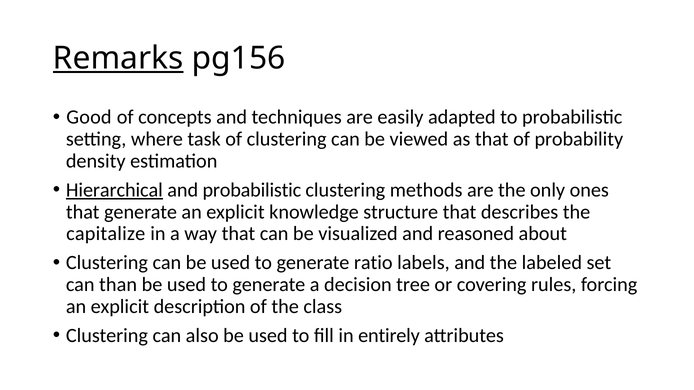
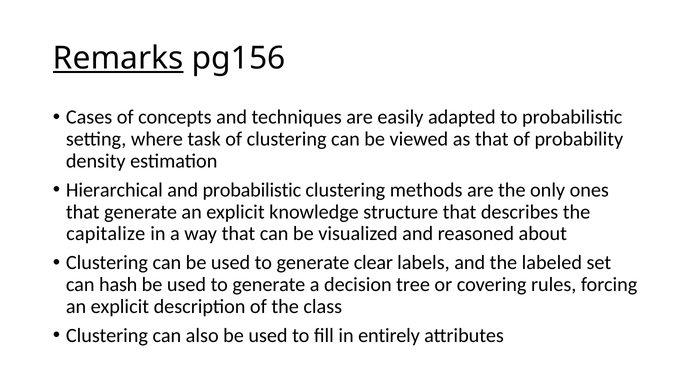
Good: Good -> Cases
Hierarchical underline: present -> none
ratio: ratio -> clear
than: than -> hash
